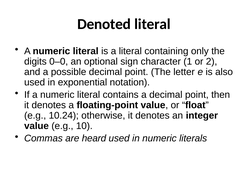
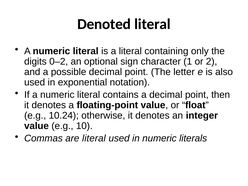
0–0: 0–0 -> 0–2
are heard: heard -> literal
